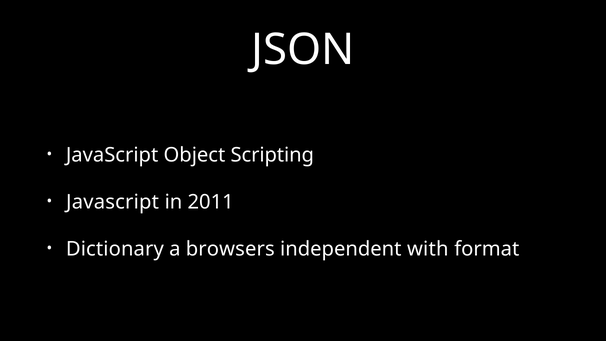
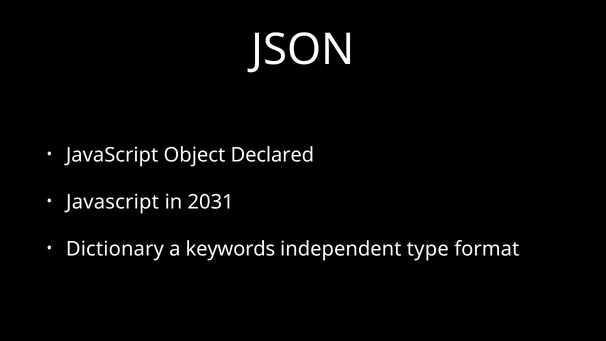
Scripting: Scripting -> Declared
2011: 2011 -> 2031
browsers: browsers -> keywords
with: with -> type
